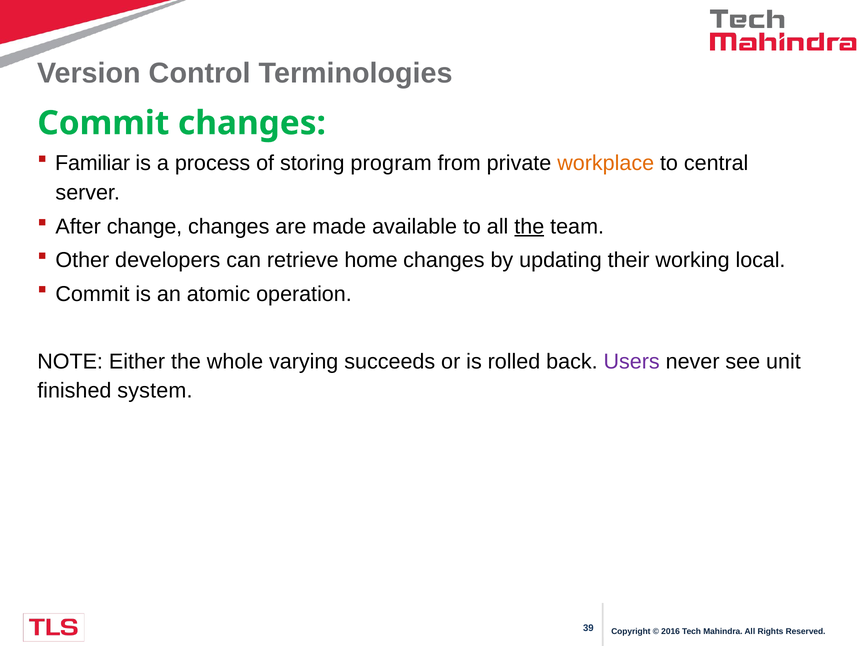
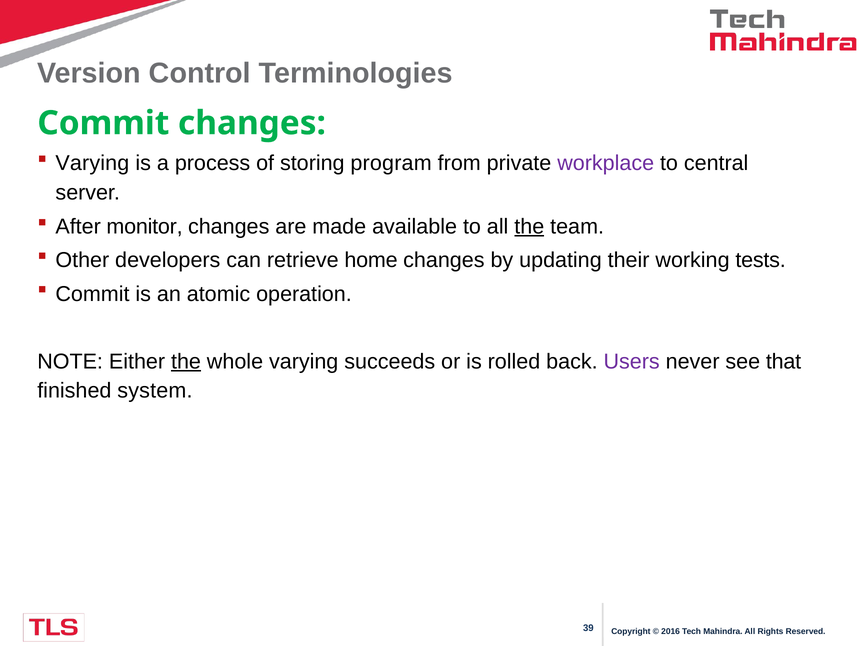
Familiar at (93, 163): Familiar -> Varying
workplace colour: orange -> purple
change: change -> monitor
local: local -> tests
the at (186, 361) underline: none -> present
unit: unit -> that
